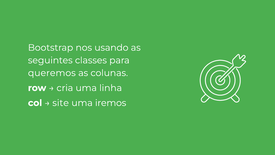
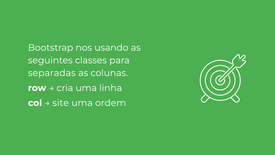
queremos: queremos -> separadas
iremos: iremos -> ordem
